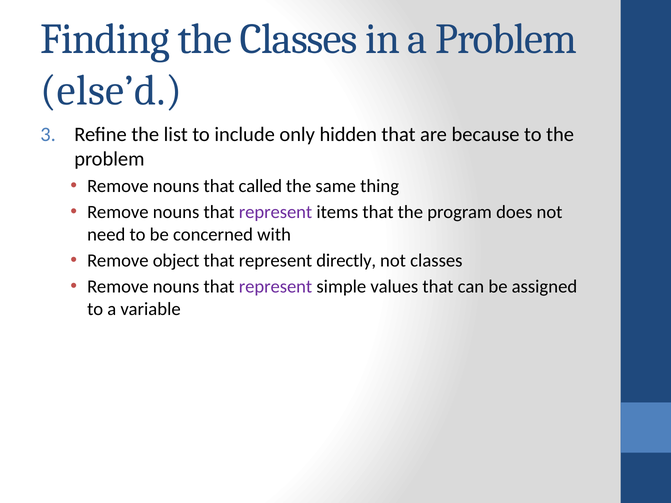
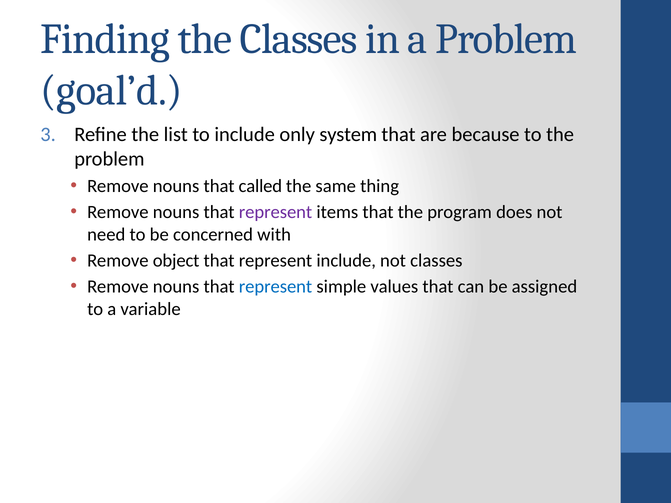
else’d: else’d -> goal’d
hidden: hidden -> system
represent directly: directly -> include
represent at (275, 287) colour: purple -> blue
